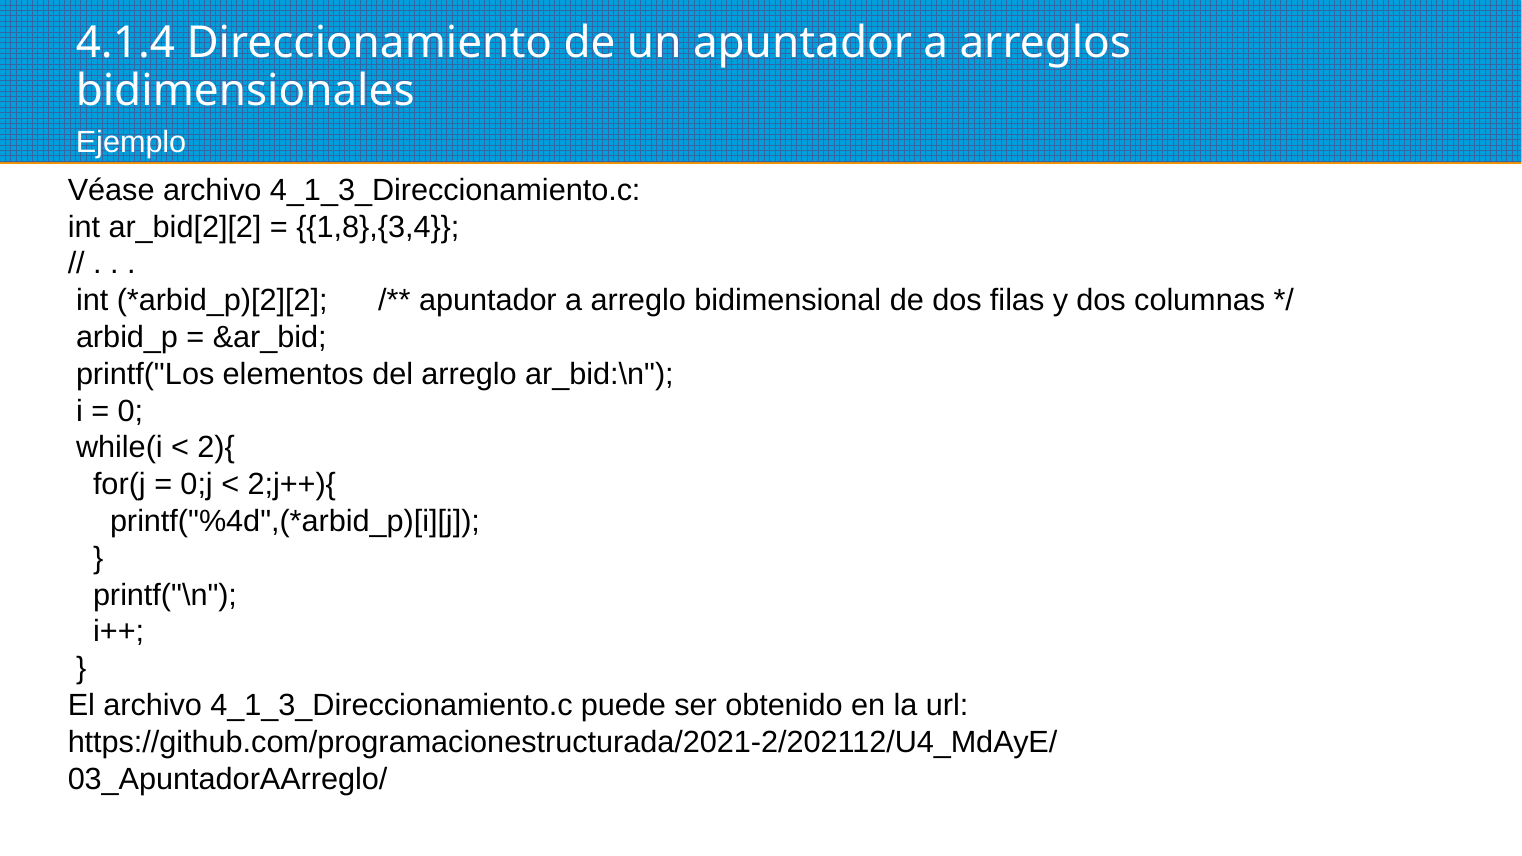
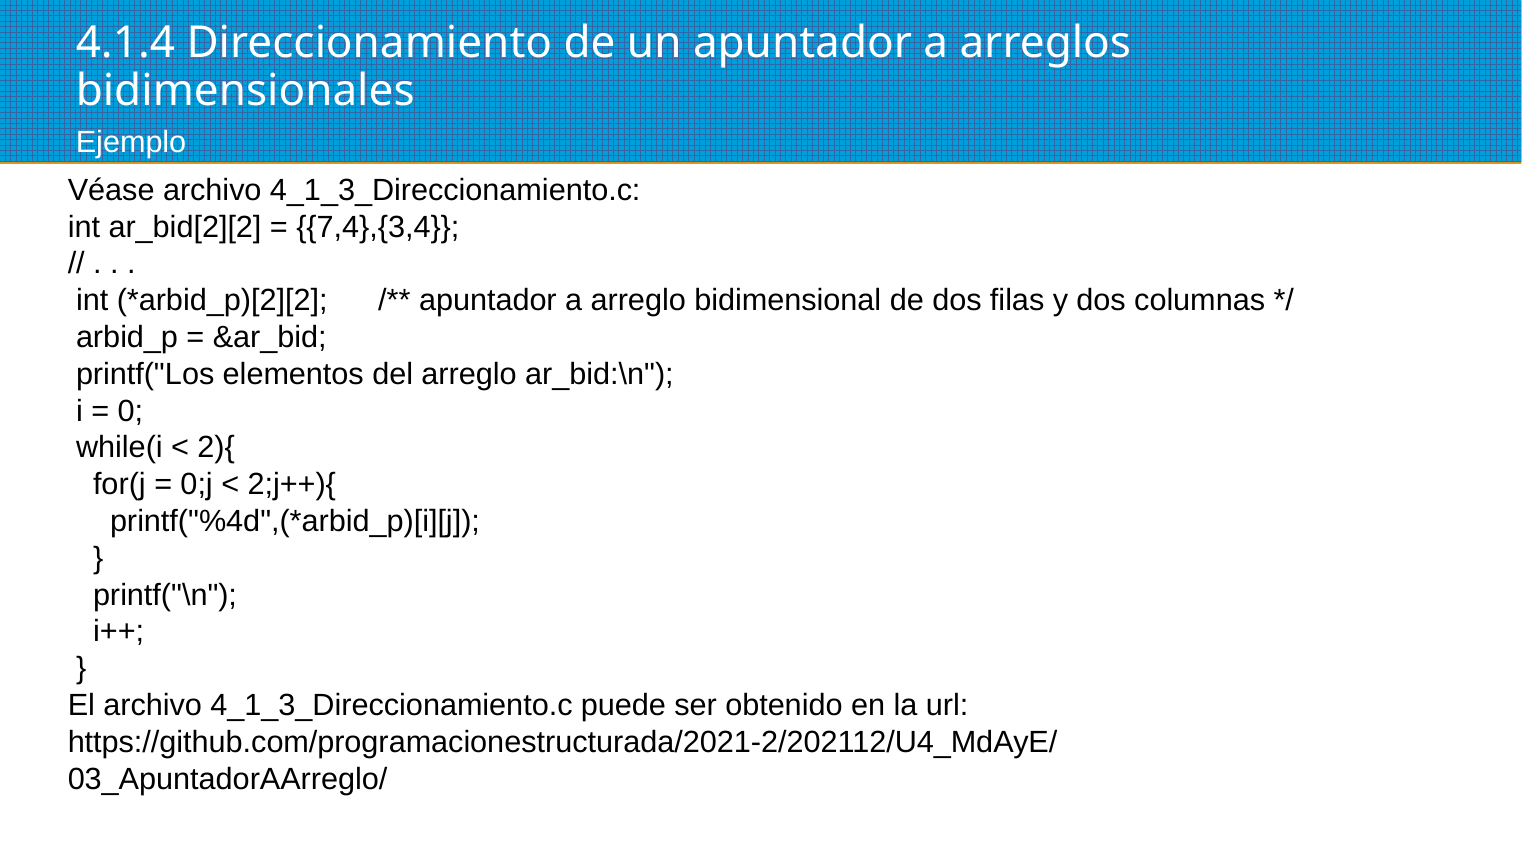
1,8},{3,4: 1,8},{3,4 -> 7,4},{3,4
